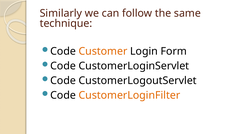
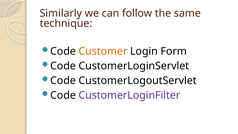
CustomerLoginFilter colour: orange -> purple
